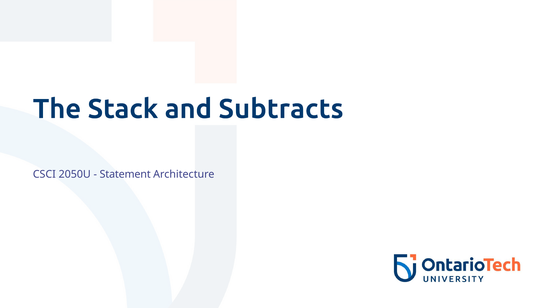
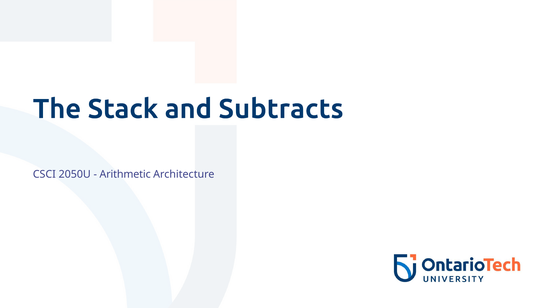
Statement: Statement -> Arithmetic
